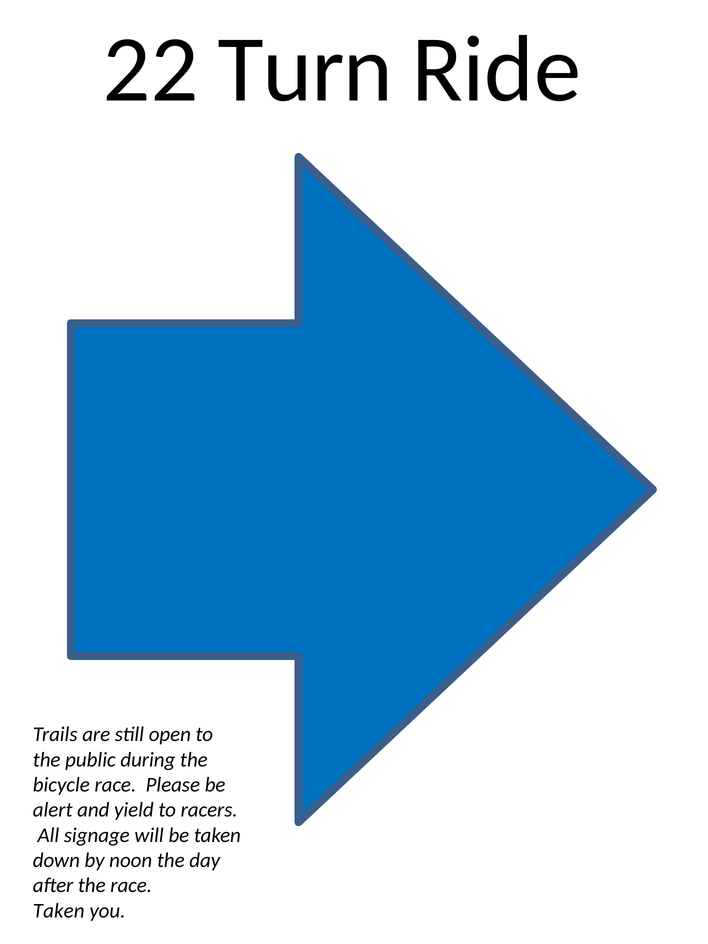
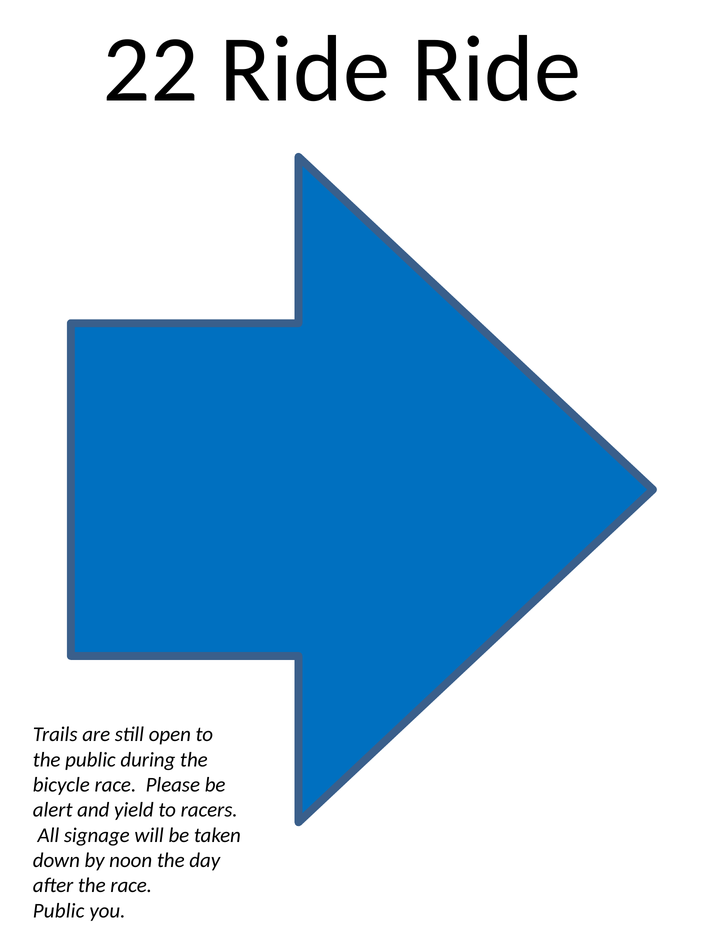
22 Turn: Turn -> Ride
Taken at (59, 911): Taken -> Public
